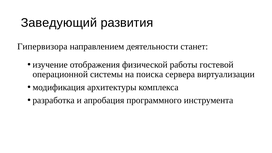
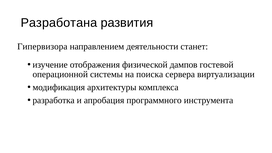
Заведующий: Заведующий -> Разработана
работы: работы -> дампов
